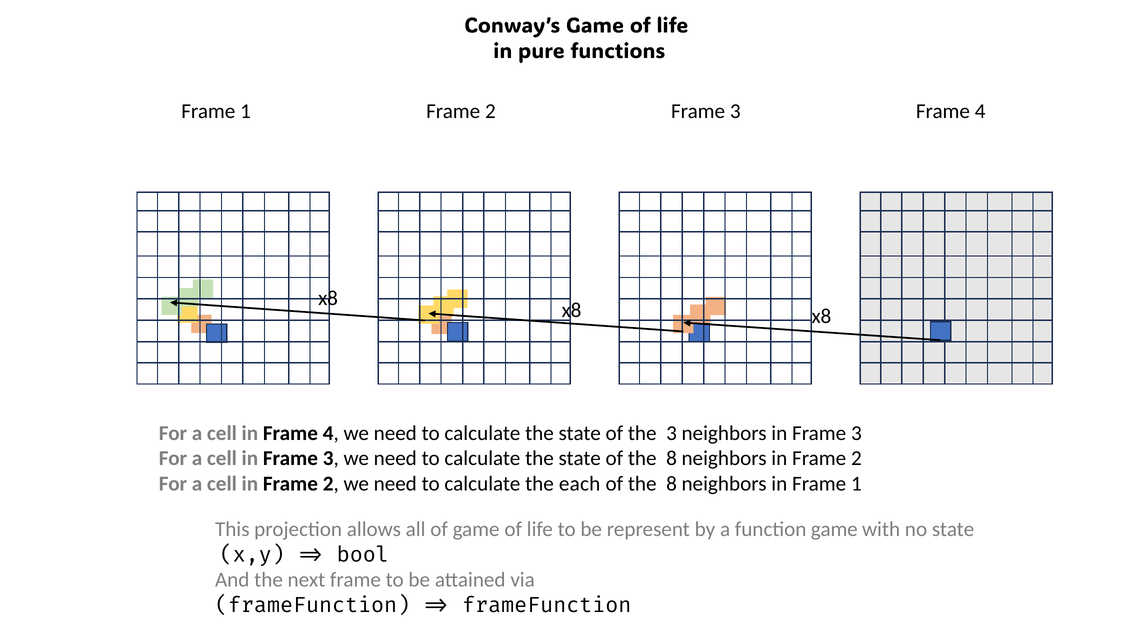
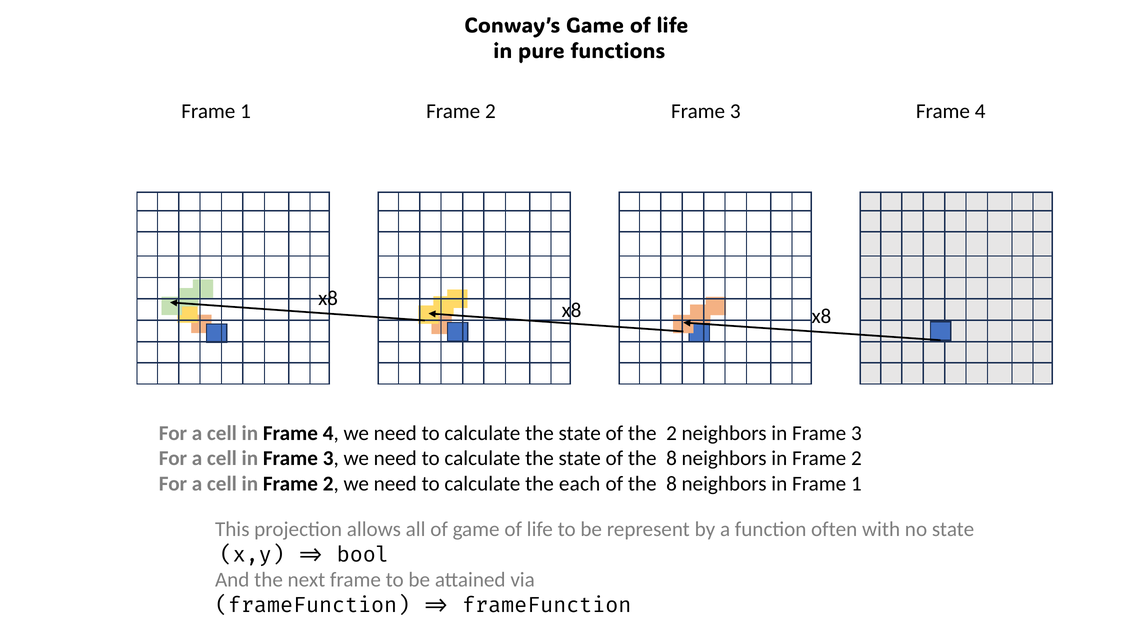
the 3: 3 -> 2
function game: game -> often
